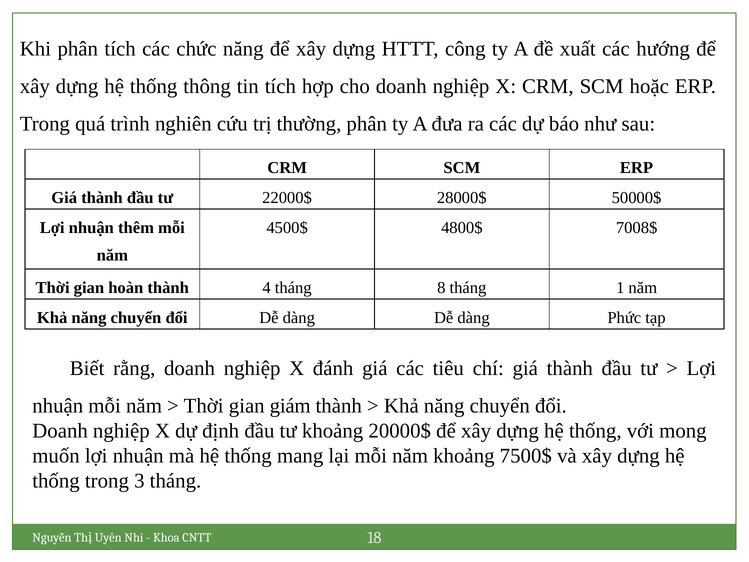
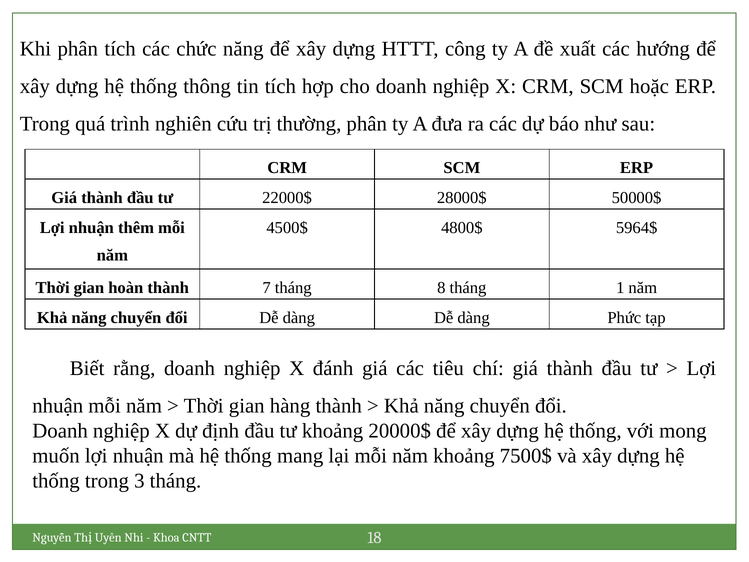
7008$: 7008$ -> 5964$
4: 4 -> 7
giám: giám -> hàng
